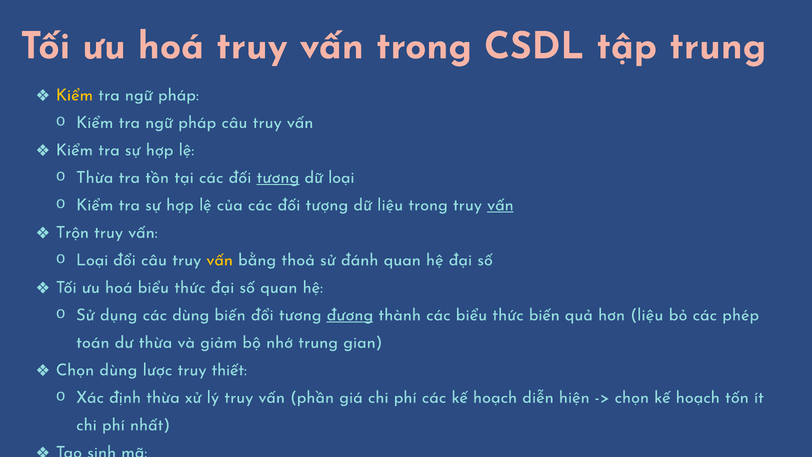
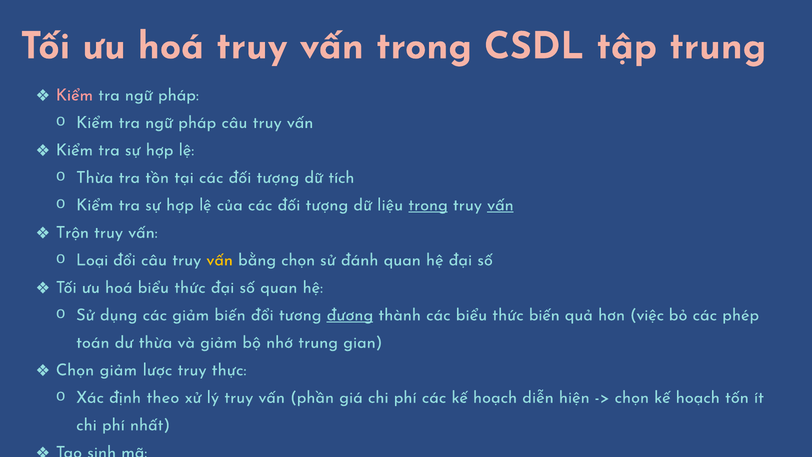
Kiểm at (74, 95) colour: yellow -> pink
tượng at (278, 177) underline: present -> none
dữ loại: loại -> tích
trong at (428, 205) underline: none -> present
bằng thoả: thoả -> chọn
các dùng: dùng -> giảm
hơn liệu: liệu -> việc
Chọn dùng: dùng -> giảm
truy thiết: thiết -> thực
định thừa: thừa -> theo
